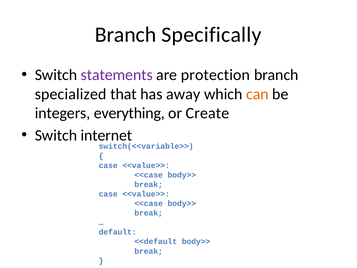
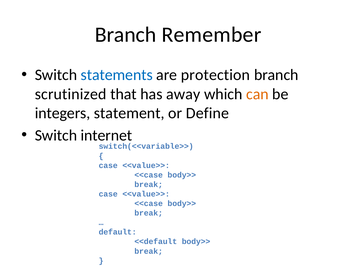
Specifically: Specifically -> Remember
statements colour: purple -> blue
specialized: specialized -> scrutinized
everything: everything -> statement
Create: Create -> Define
